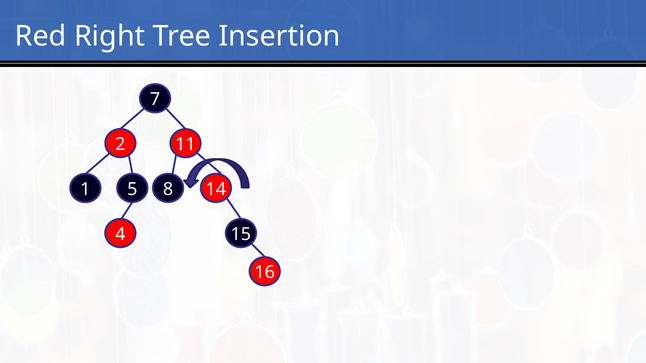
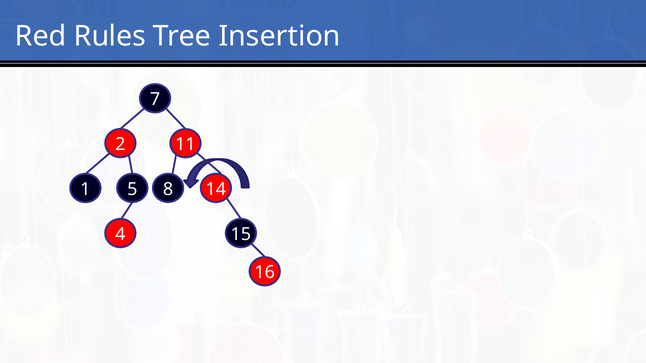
Right: Right -> Rules
